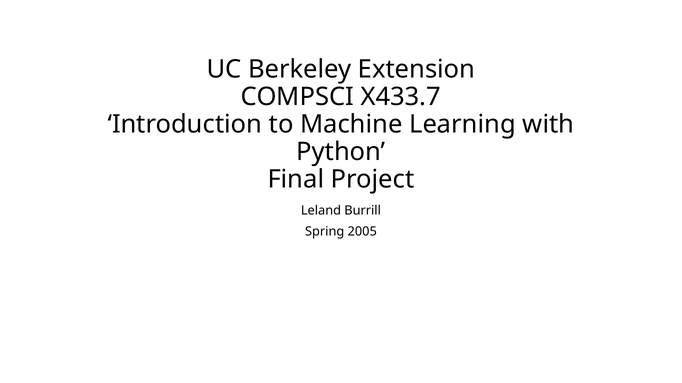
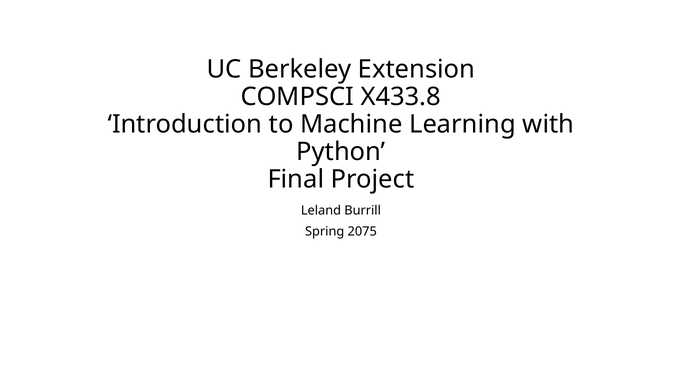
X433.7: X433.7 -> X433.8
2005: 2005 -> 2075
